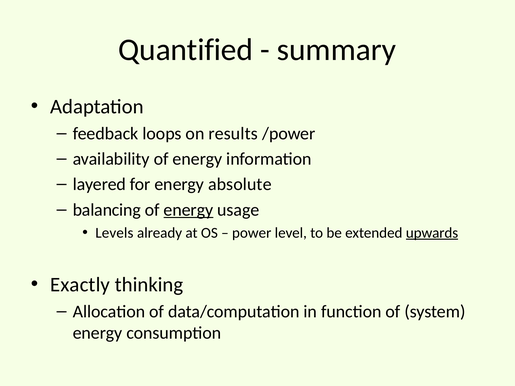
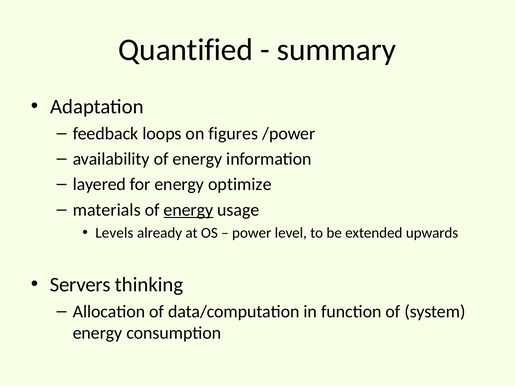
results: results -> figures
absolute: absolute -> optimize
balancing: balancing -> materials
upwards underline: present -> none
Exactly: Exactly -> Servers
